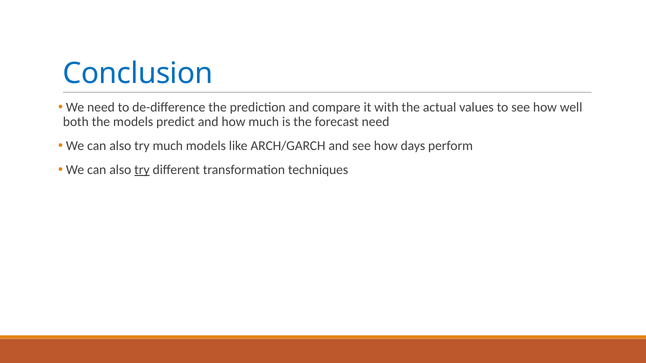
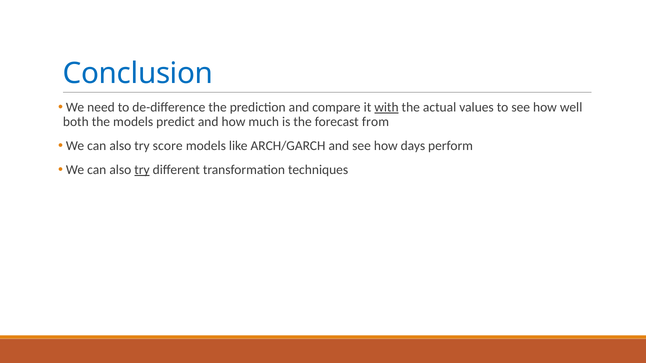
with underline: none -> present
forecast need: need -> from
try much: much -> score
